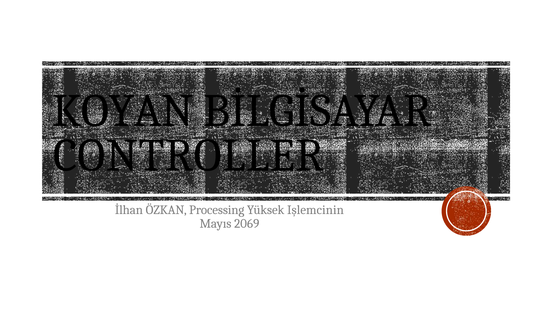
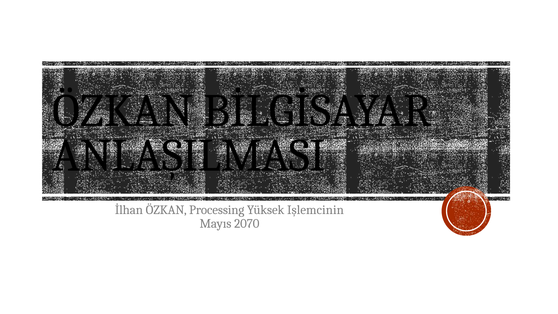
KOYAN at (123, 111): KOYAN -> ÖZKAN
CONTROLLER: CONTROLLER -> ANLAŞILMASI
2069: 2069 -> 2070
